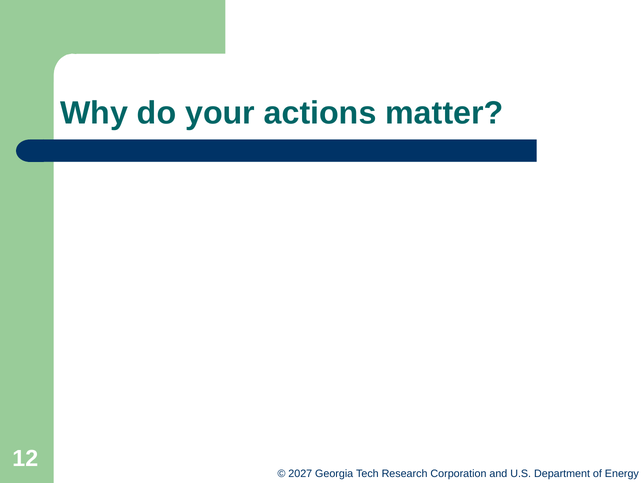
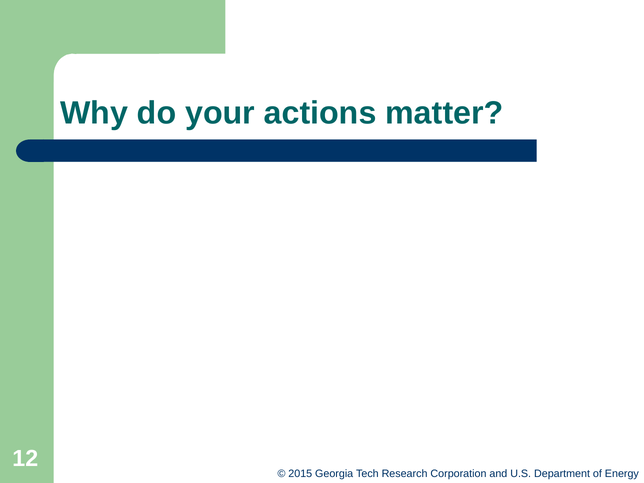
2027: 2027 -> 2015
